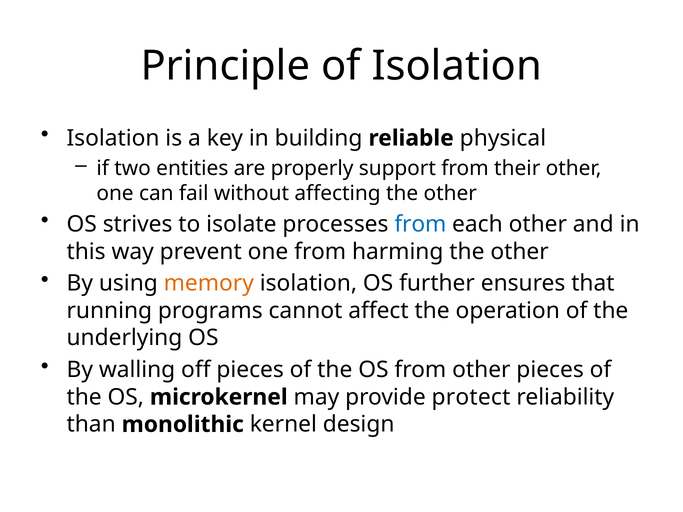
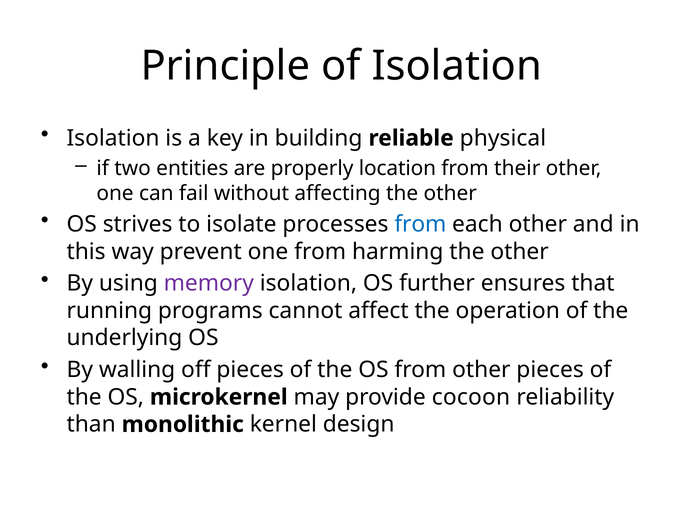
support: support -> location
memory colour: orange -> purple
protect: protect -> cocoon
